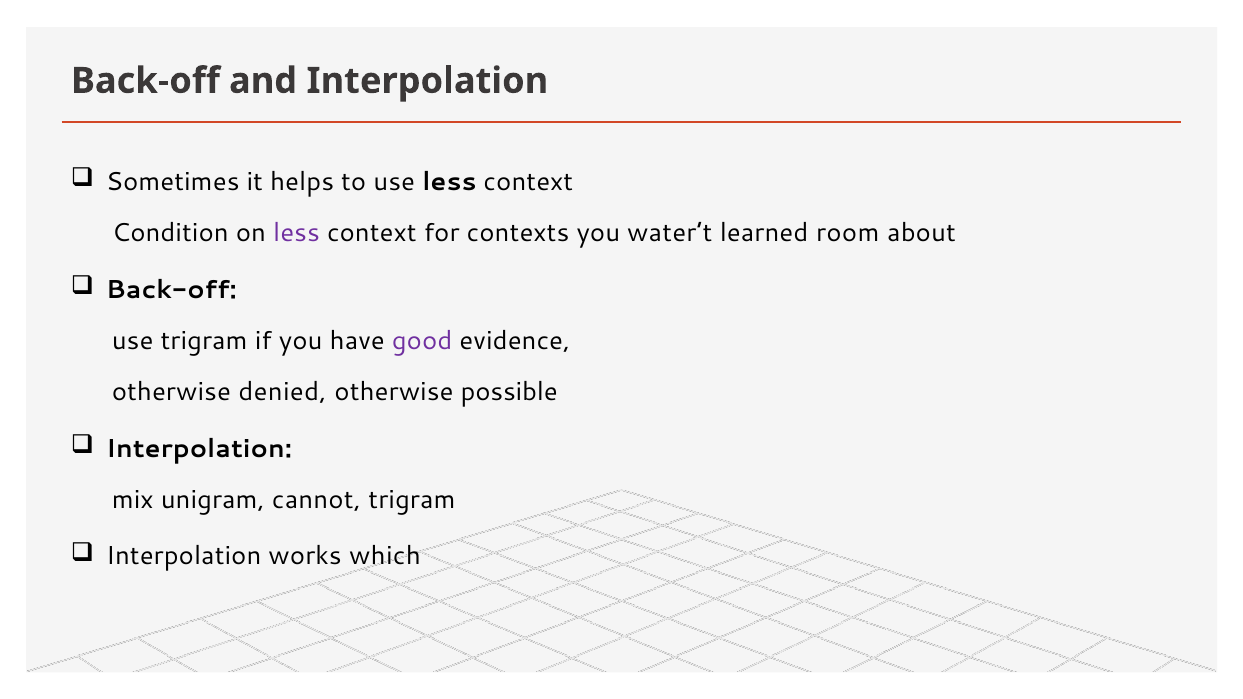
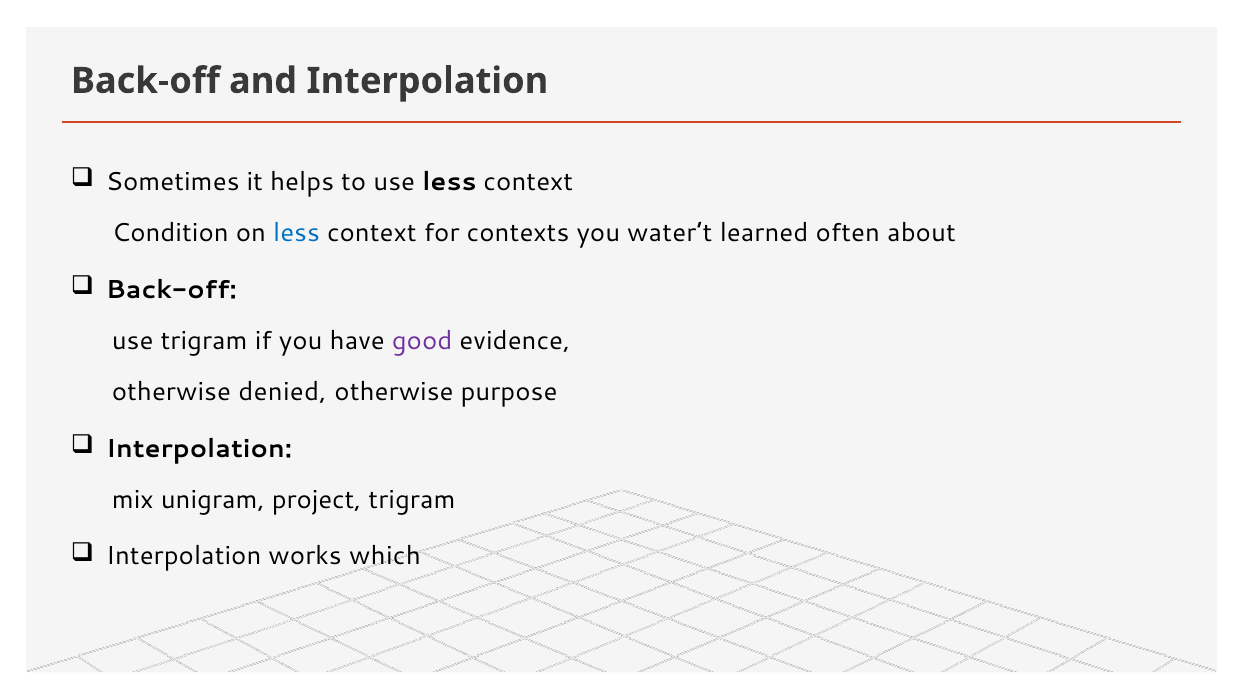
less at (297, 233) colour: purple -> blue
room: room -> often
possible: possible -> purpose
cannot: cannot -> project
